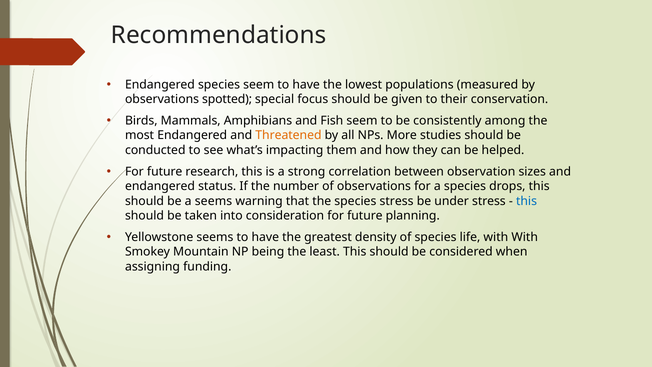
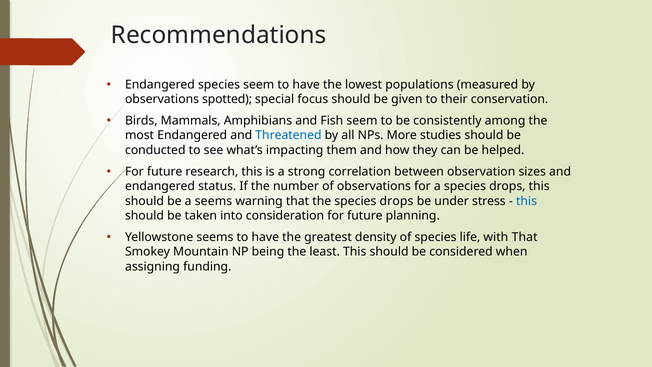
Threatened colour: orange -> blue
the species stress: stress -> drops
with With: With -> That
